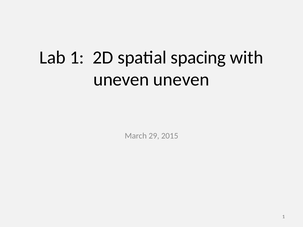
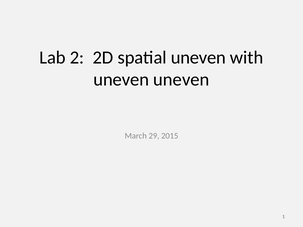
Lab 1: 1 -> 2
spatial spacing: spacing -> uneven
